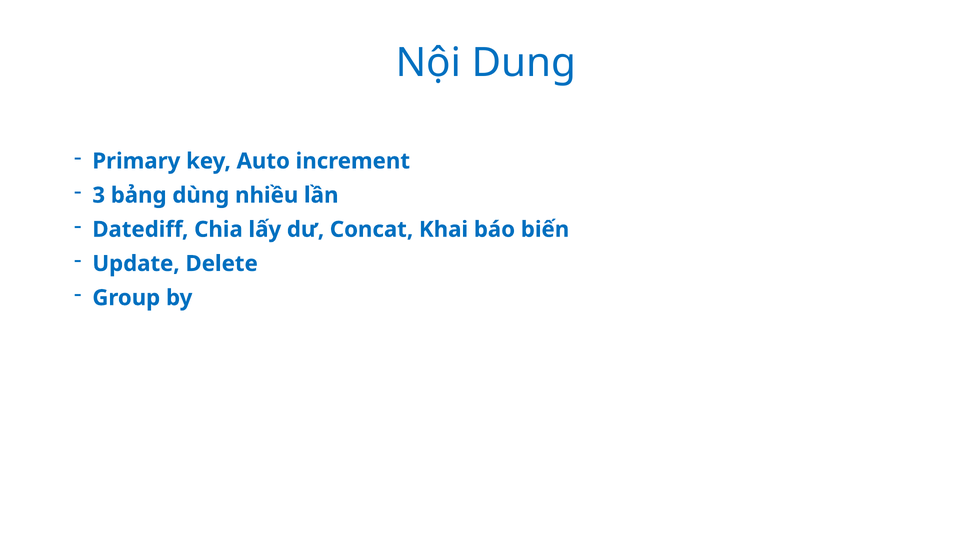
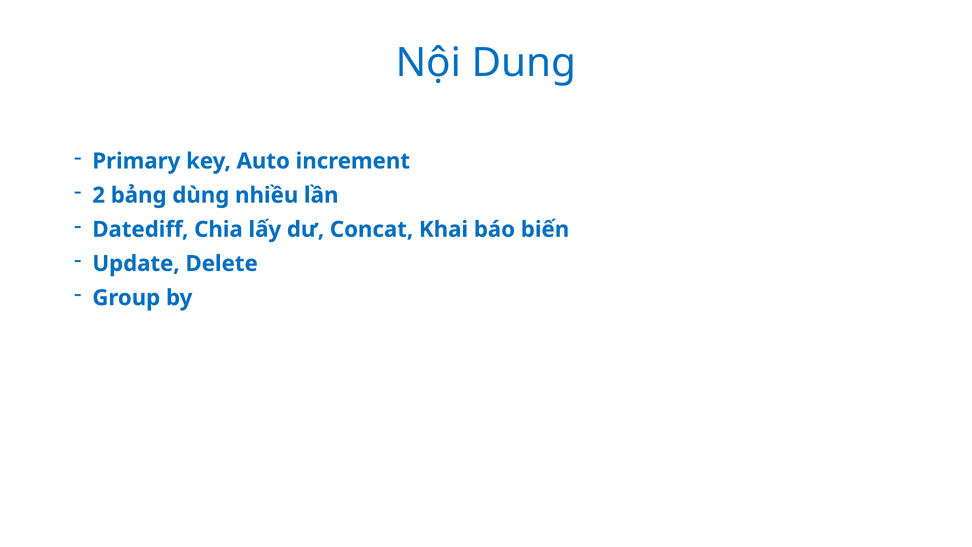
3: 3 -> 2
